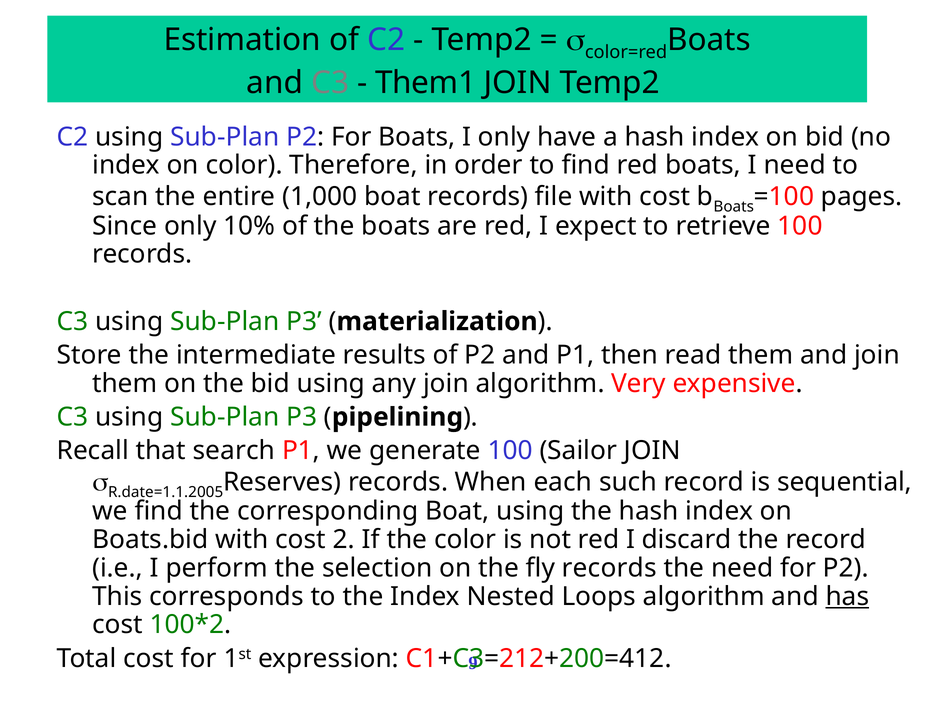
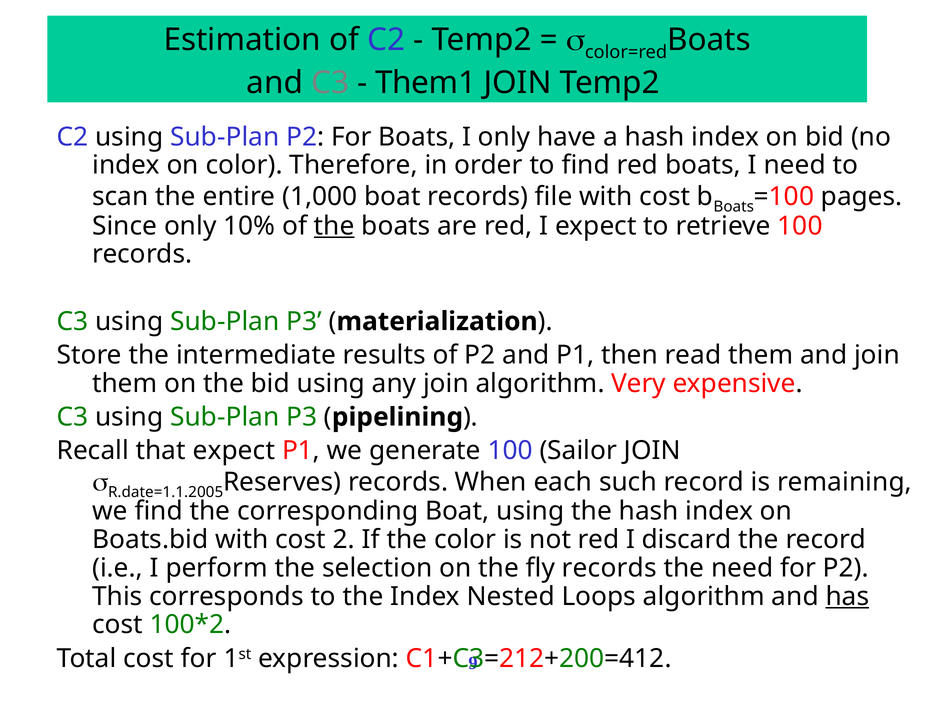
the at (334, 226) underline: none -> present
that search: search -> expect
sequential: sequential -> remaining
